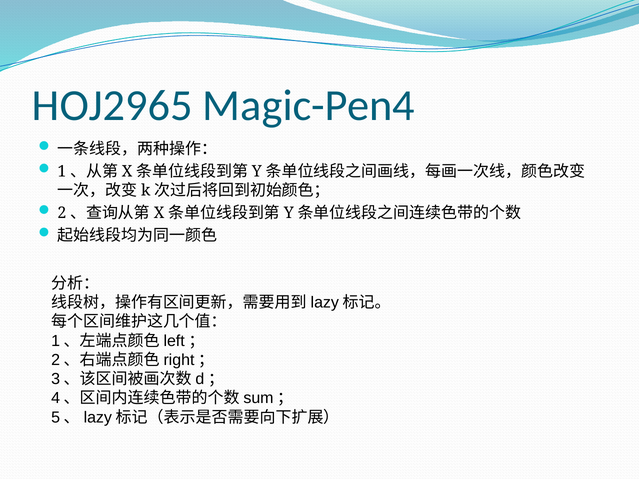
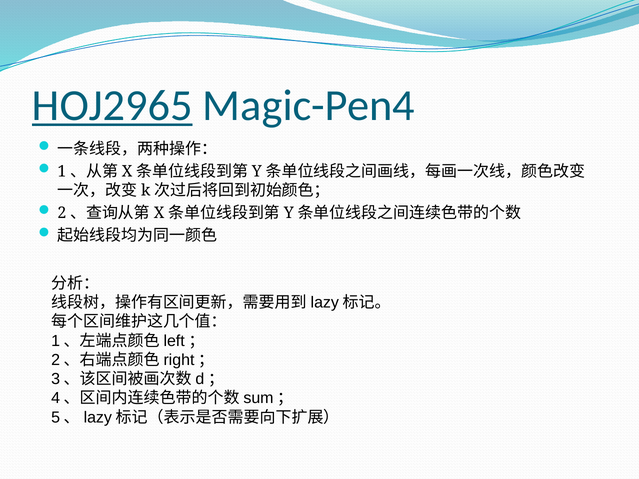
HOJ2965 underline: none -> present
